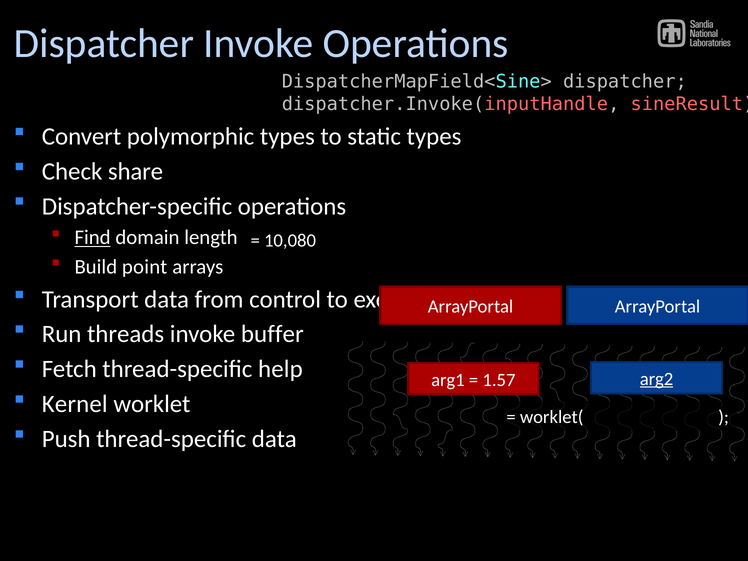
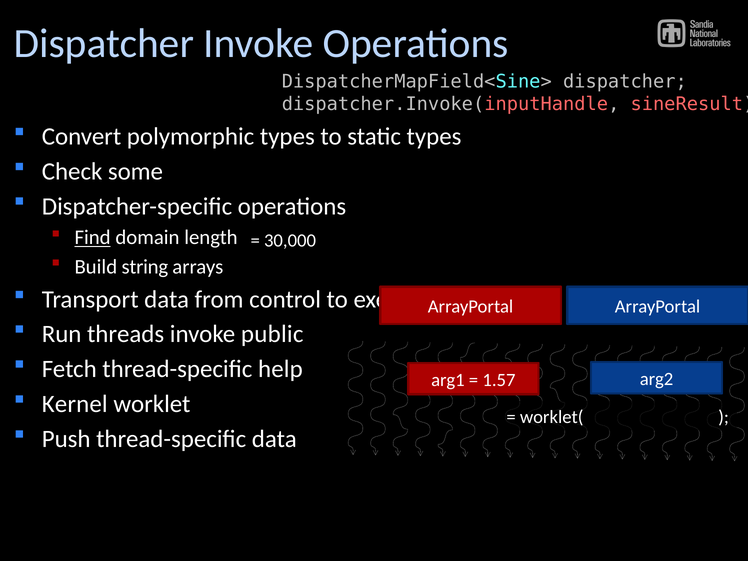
share: share -> some
10,080: 10,080 -> 30,000
point: point -> string
buffer: buffer -> public
arg2 underline: present -> none
